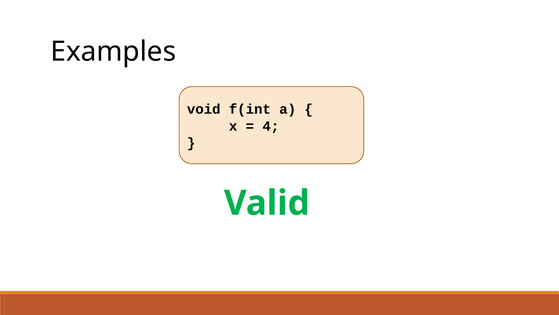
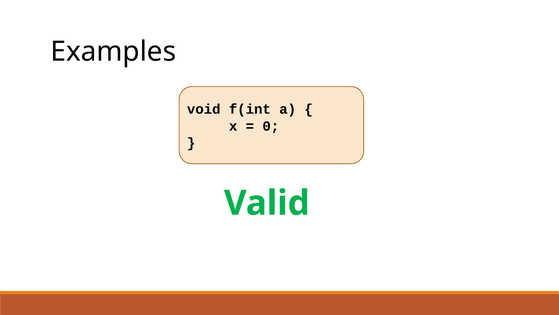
4: 4 -> 0
